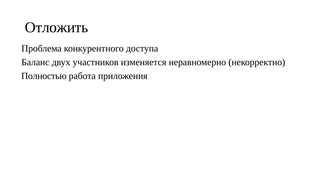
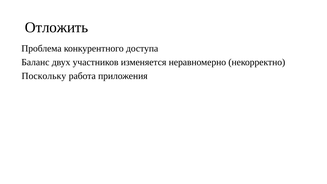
Полностью: Полностью -> Поскольку
